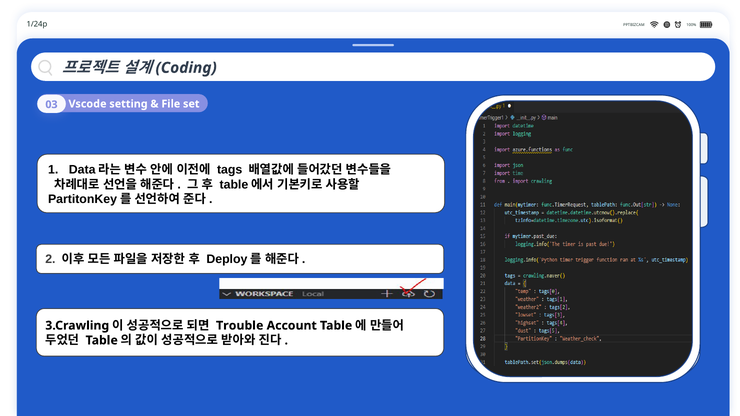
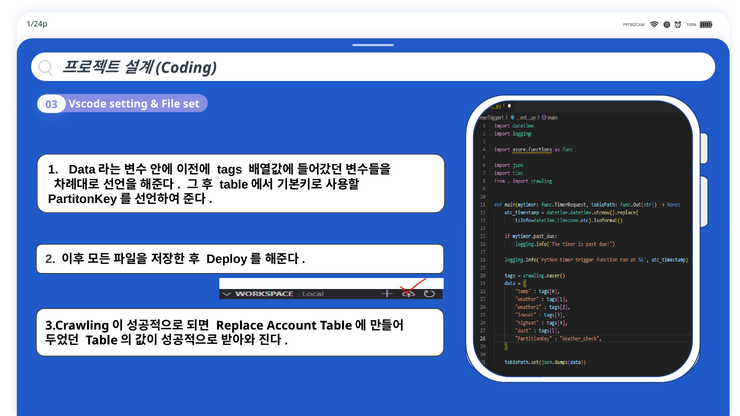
Trouble: Trouble -> Replace
